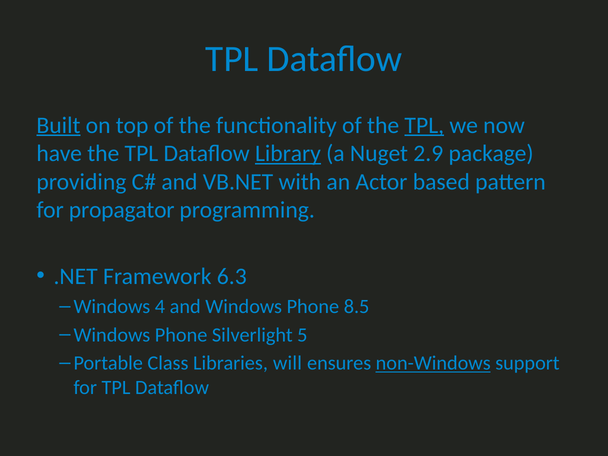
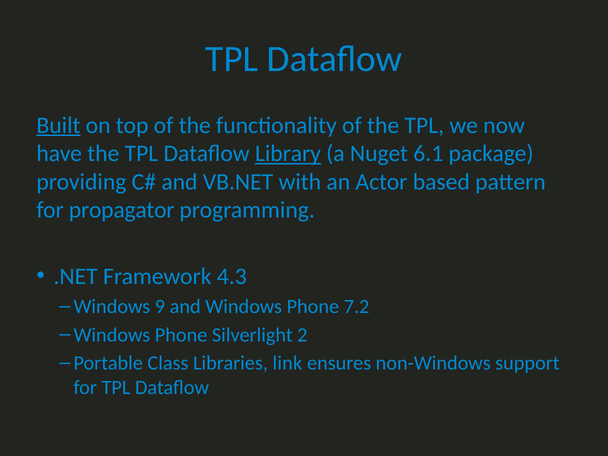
TPL at (424, 125) underline: present -> none
2.9: 2.9 -> 6.1
6.3: 6.3 -> 4.3
4: 4 -> 9
8.5: 8.5 -> 7.2
5: 5 -> 2
will: will -> link
non-Windows underline: present -> none
